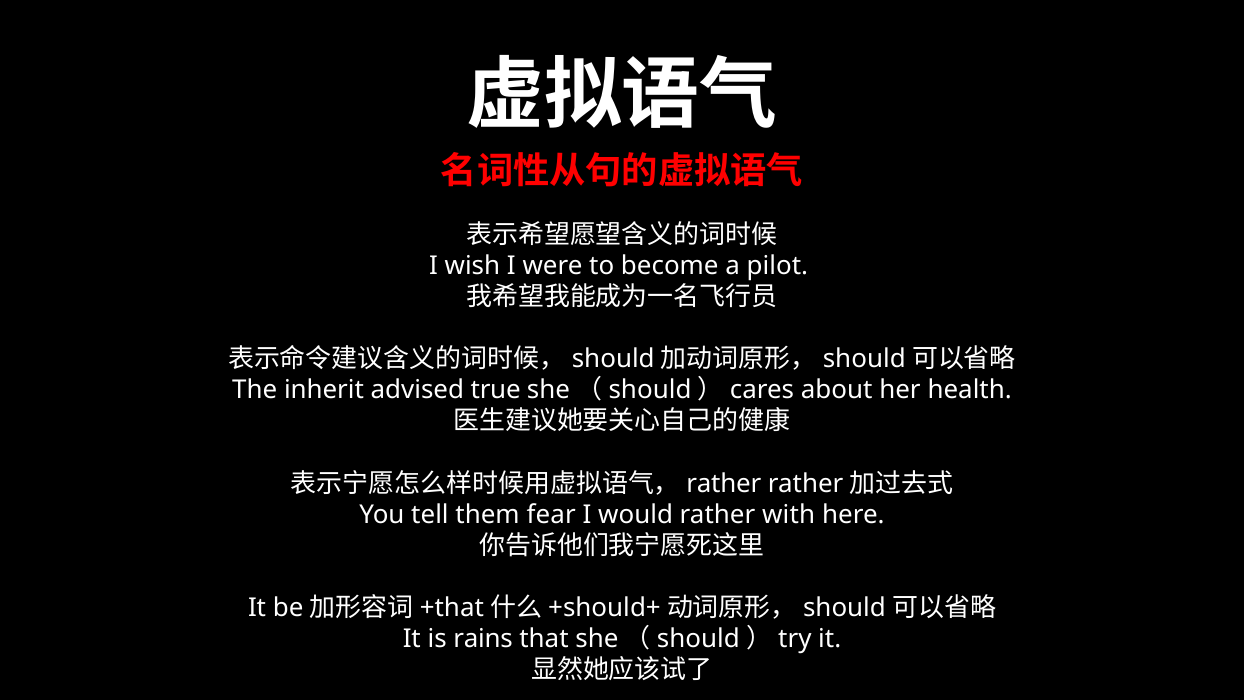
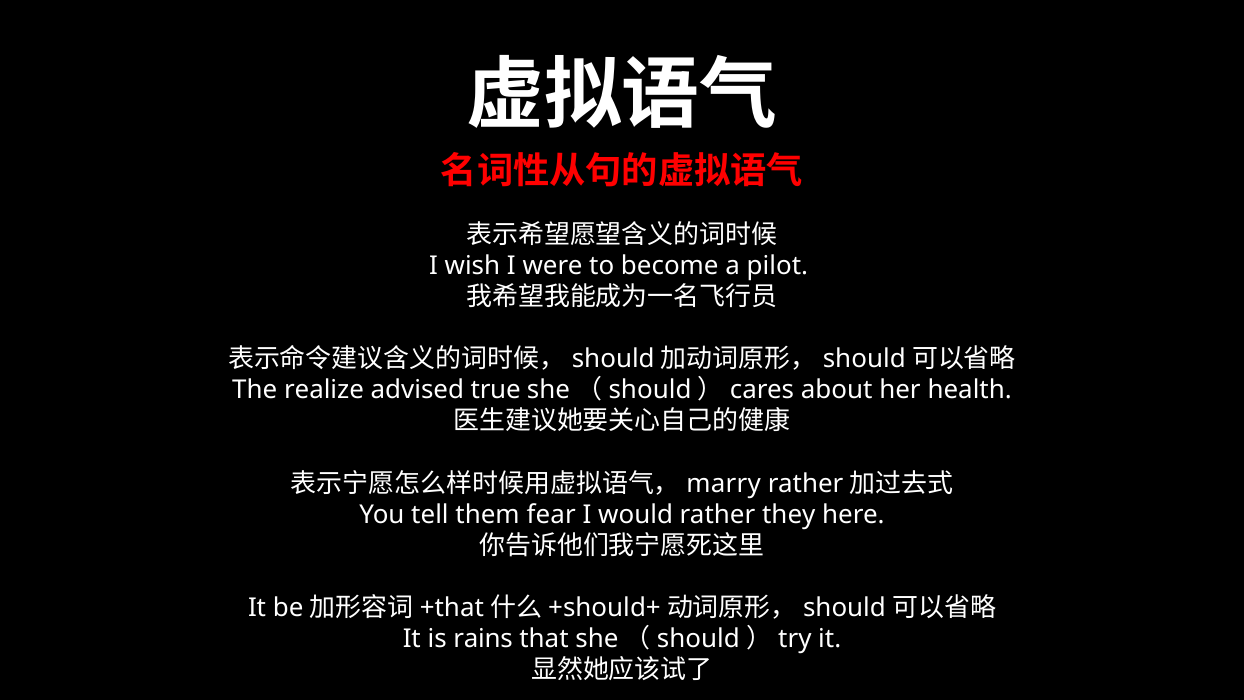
inherit: inherit -> realize
rather at (724, 483): rather -> marry
with: with -> they
